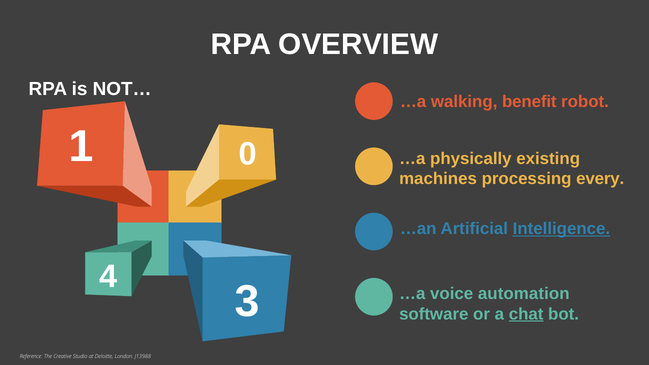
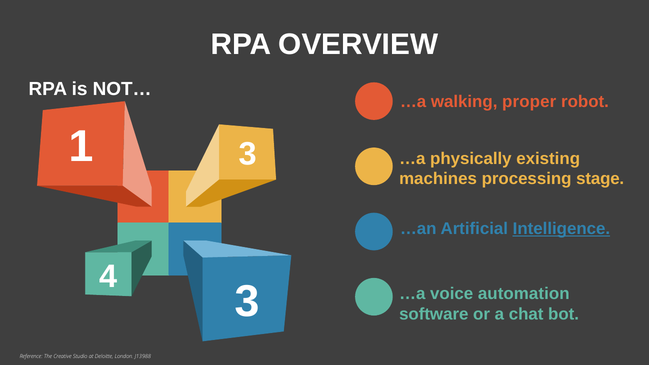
benefit: benefit -> proper
1 0: 0 -> 3
every: every -> stage
chat underline: present -> none
